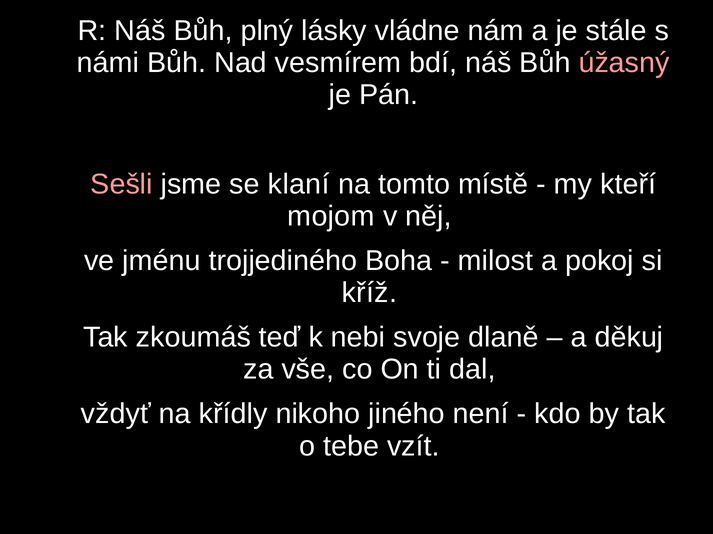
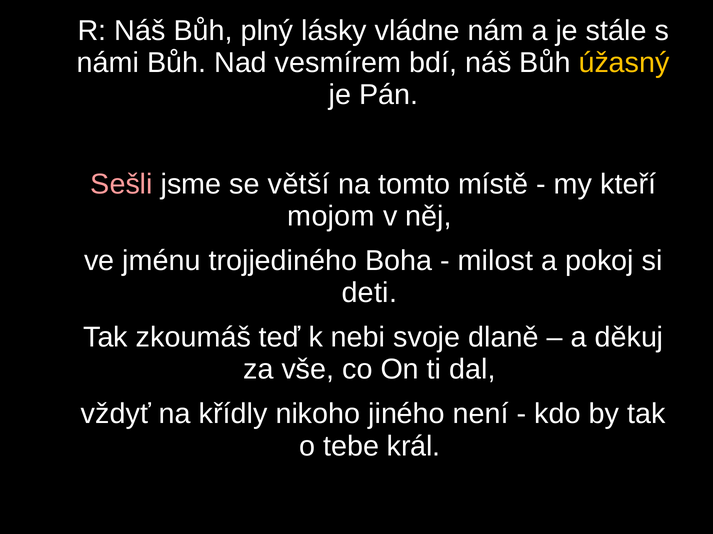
úžasný colour: pink -> yellow
klaní: klaní -> větší
kříž: kříž -> deti
vzít: vzít -> král
